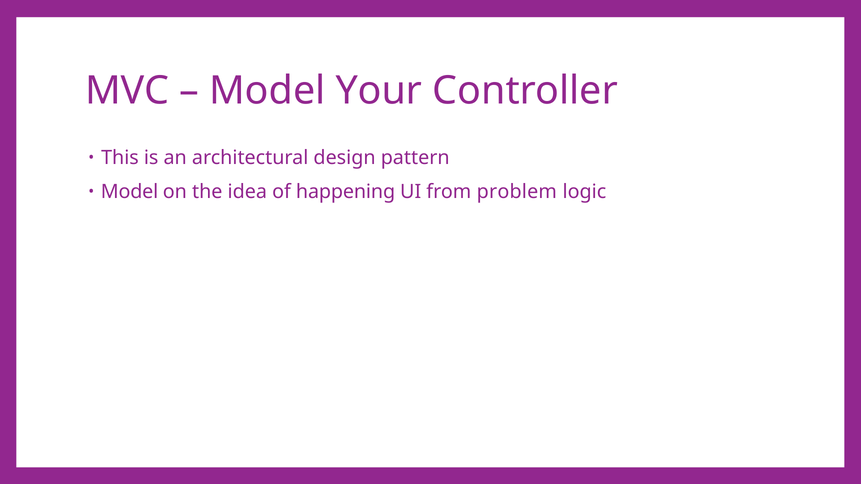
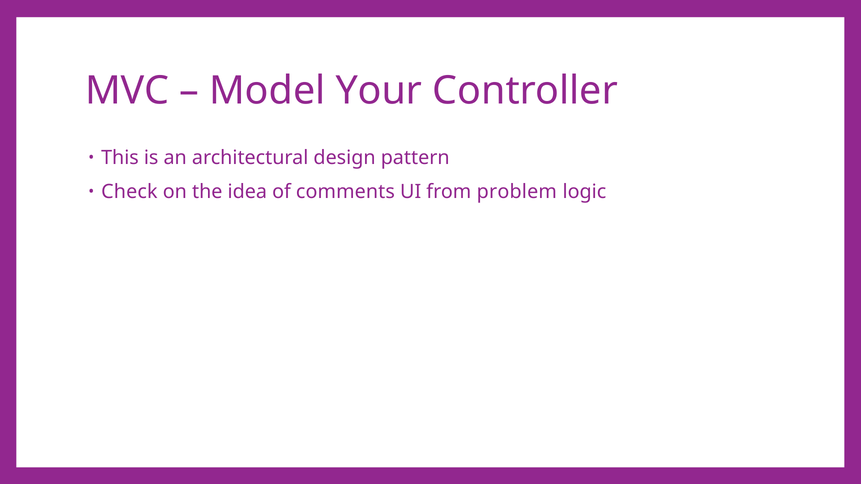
Model at (130, 192): Model -> Check
happening: happening -> comments
